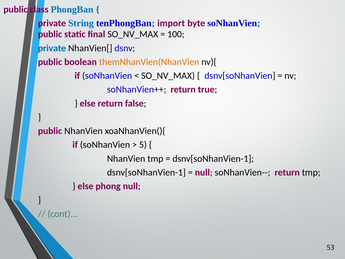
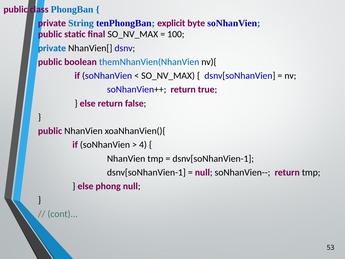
import: import -> explicit
themNhanVien(NhanVien colour: orange -> blue
5: 5 -> 4
